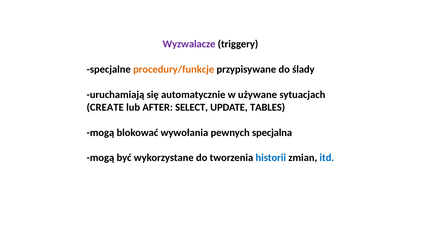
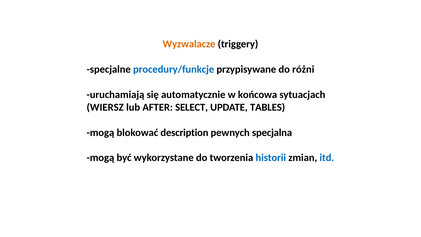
Wyzwalacze colour: purple -> orange
procedury/funkcje colour: orange -> blue
ślady: ślady -> różni
używane: używane -> końcowa
CREATE: CREATE -> WIERSZ
wywołania: wywołania -> description
